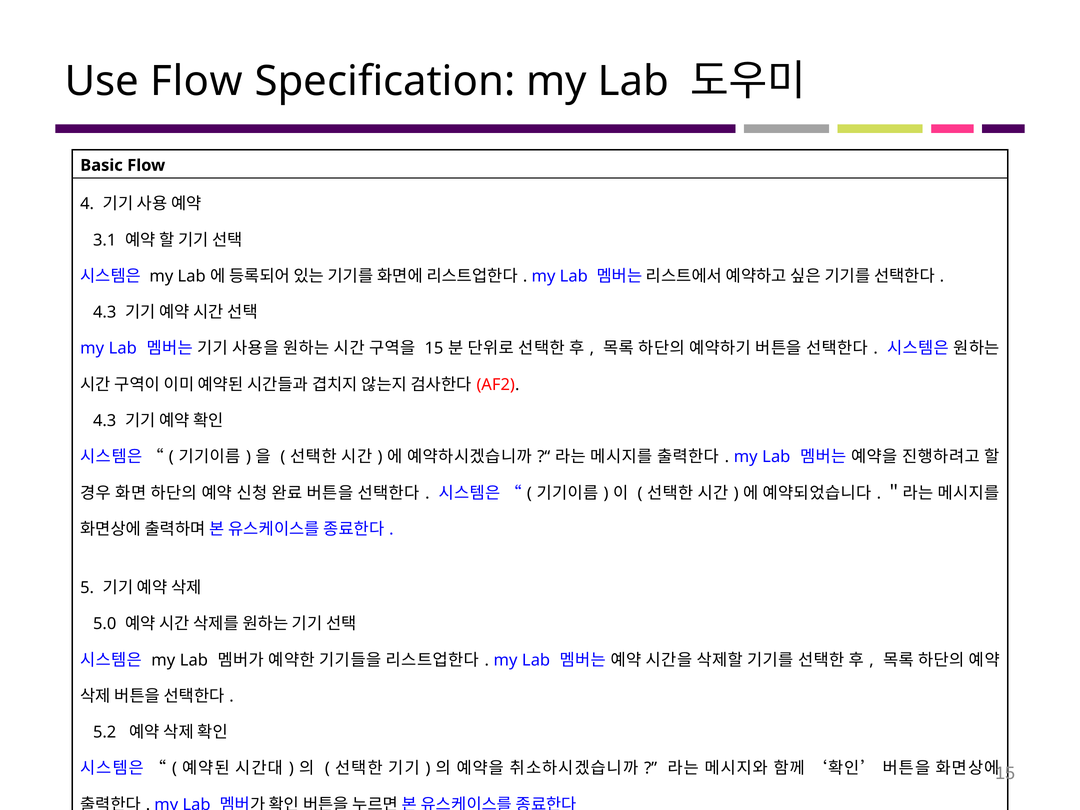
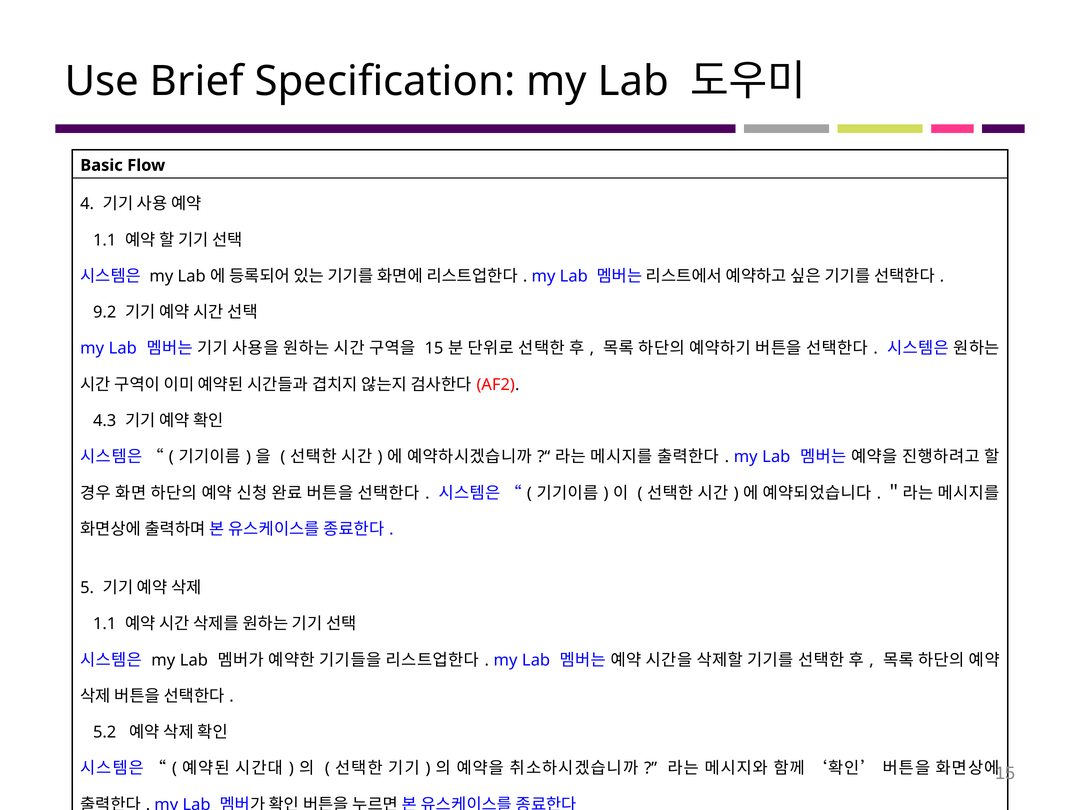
Use Flow: Flow -> Brief
3.1 at (105, 240): 3.1 -> 1.1
4.3 at (105, 312): 4.3 -> 9.2
5.0 at (105, 624): 5.0 -> 1.1
